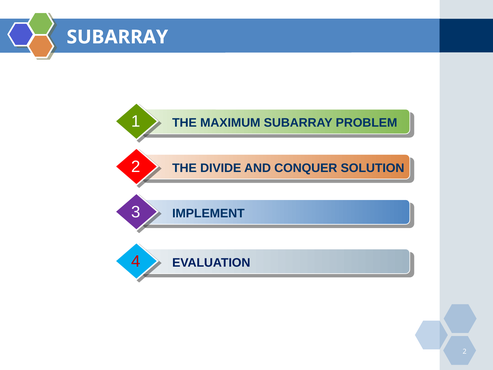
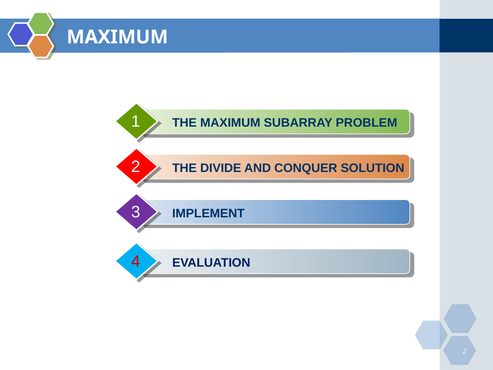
SUBARRAY at (117, 37): SUBARRAY -> MAXIMUM
